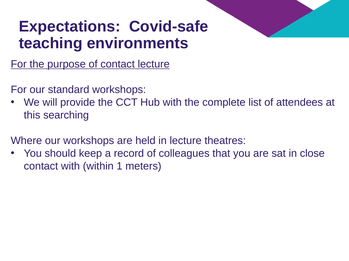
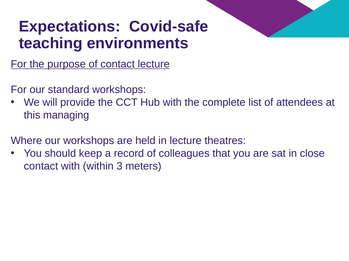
searching: searching -> managing
1: 1 -> 3
